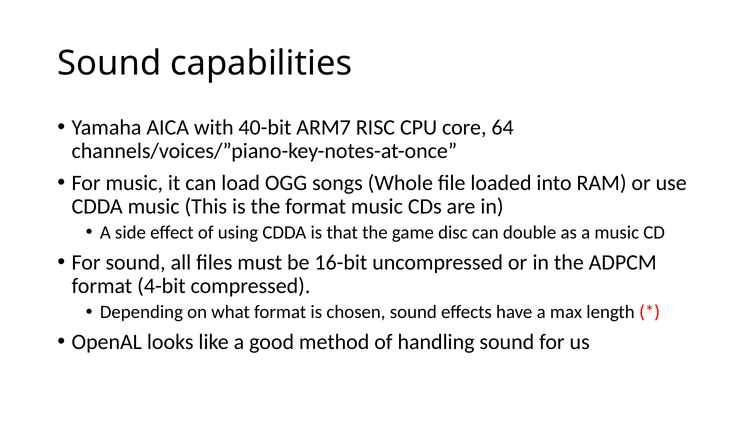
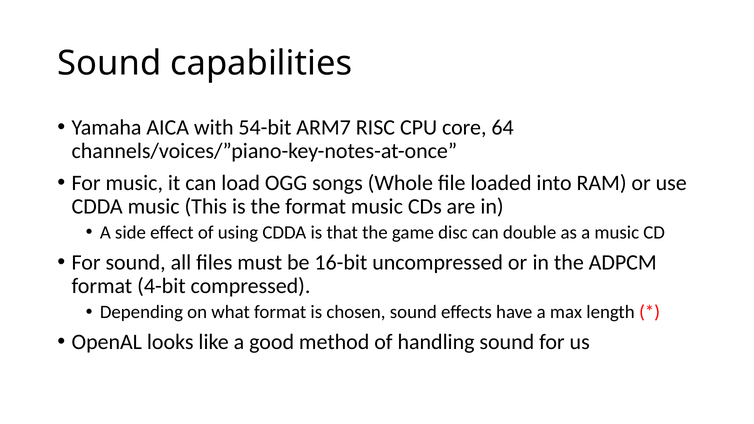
40-bit: 40-bit -> 54-bit
